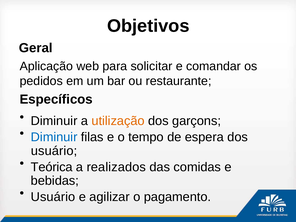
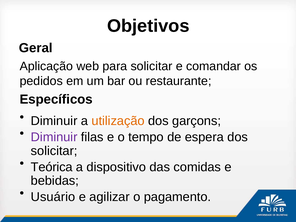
Diminuir at (54, 137) colour: blue -> purple
usuário at (54, 151): usuário -> solicitar
realizados: realizados -> dispositivo
